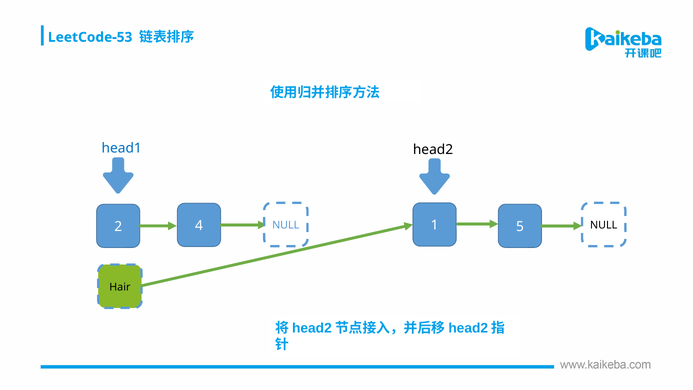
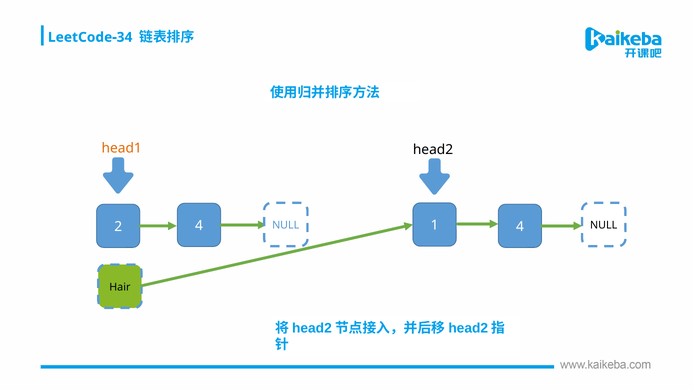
LeetCode-53: LeetCode-53 -> LeetCode-34
head1 colour: blue -> orange
1 5: 5 -> 4
